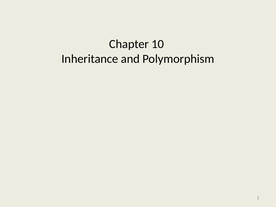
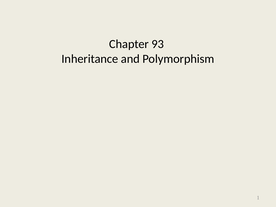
10: 10 -> 93
